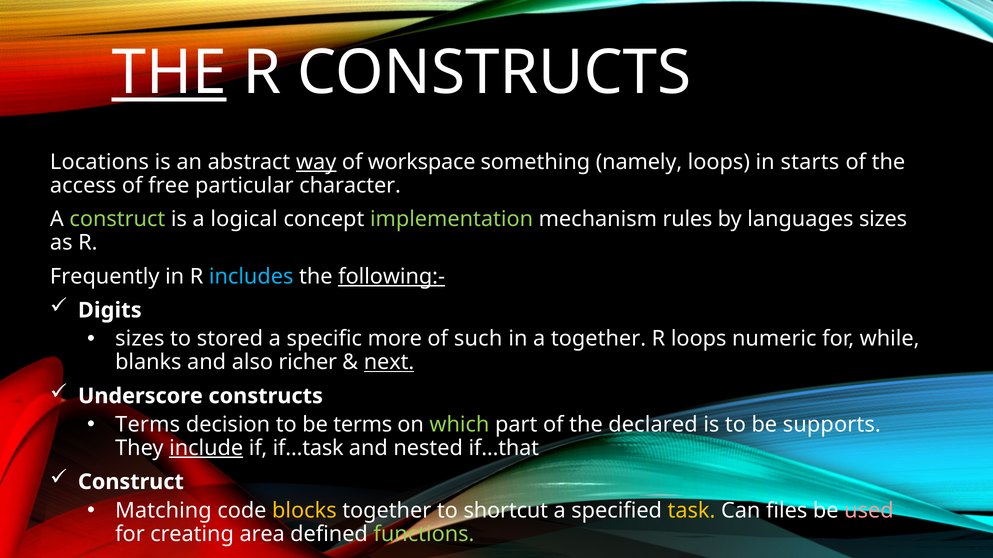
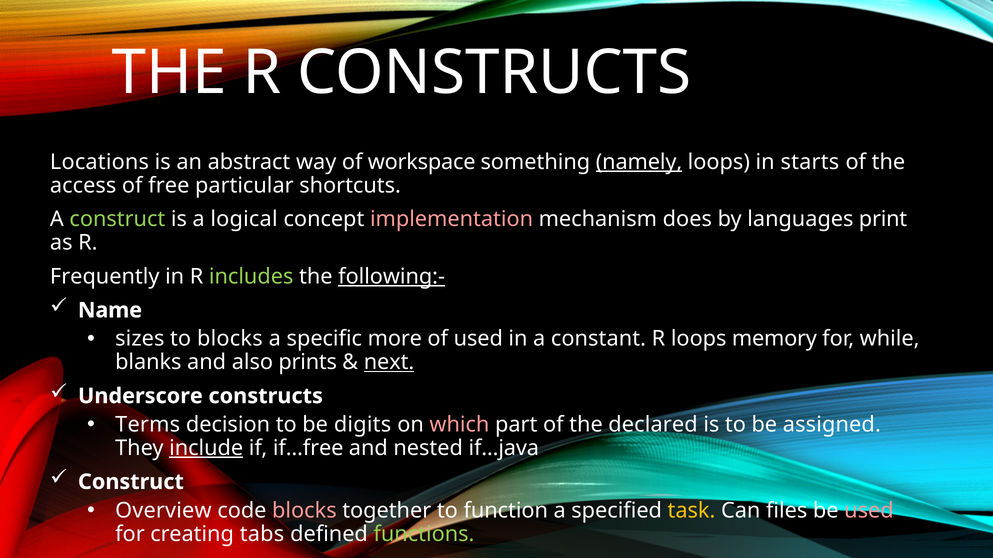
THE at (169, 73) underline: present -> none
way underline: present -> none
namely underline: none -> present
character: character -> shortcuts
implementation colour: light green -> pink
rules: rules -> does
languages sizes: sizes -> print
includes colour: light blue -> light green
Digits: Digits -> Name
to stored: stored -> blocks
of such: such -> used
a together: together -> constant
numeric: numeric -> memory
richer: richer -> prints
be terms: terms -> digits
which colour: light green -> pink
supports: supports -> assigned
if…task: if…task -> if…free
if…that: if…that -> if…java
Matching: Matching -> Overview
blocks at (304, 511) colour: yellow -> pink
shortcut: shortcut -> function
area: area -> tabs
